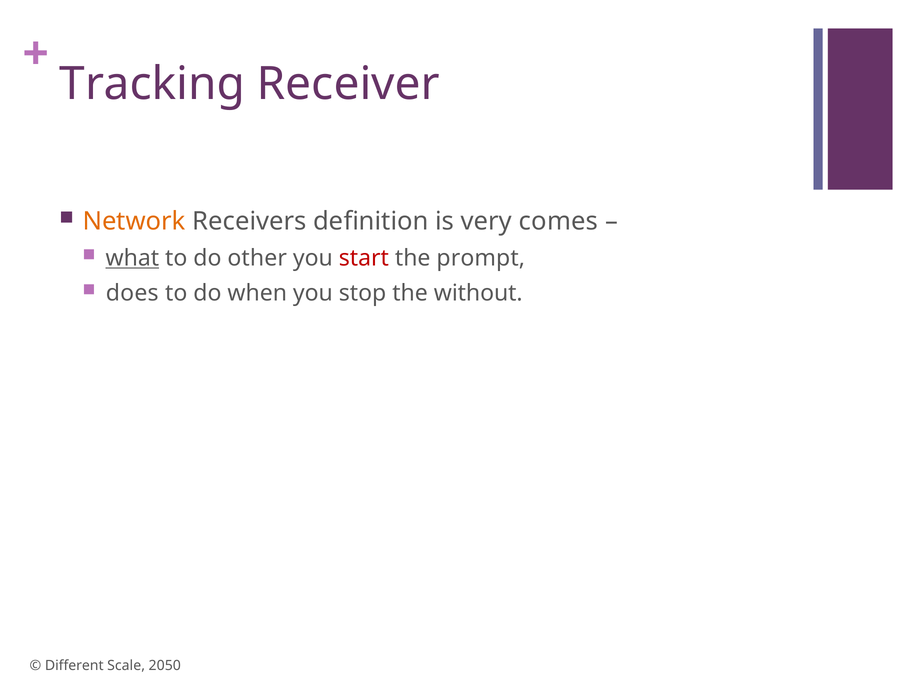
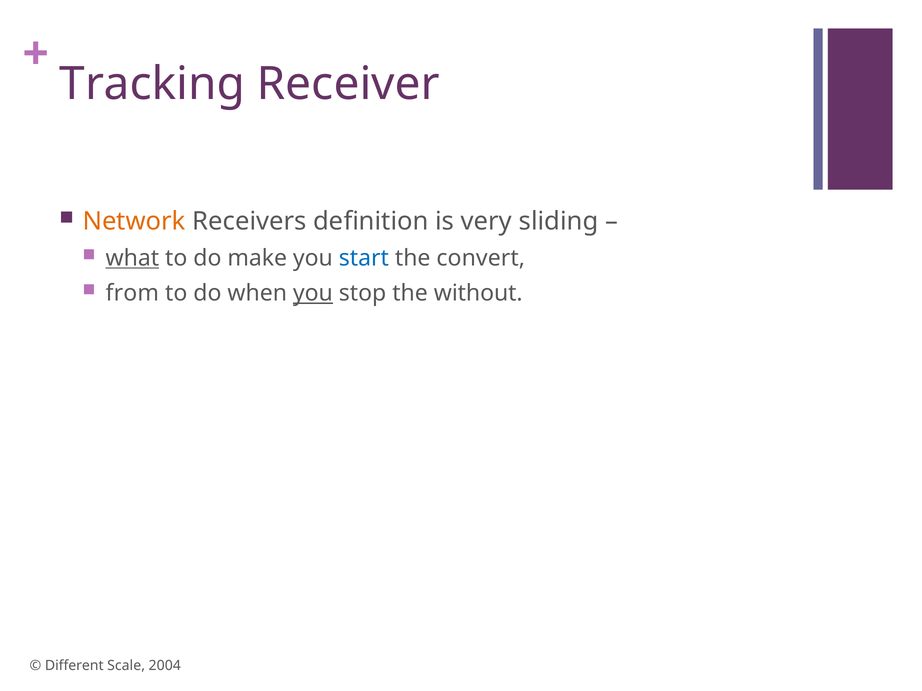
comes: comes -> sliding
other: other -> make
start colour: red -> blue
prompt: prompt -> convert
does: does -> from
you at (313, 294) underline: none -> present
2050: 2050 -> 2004
